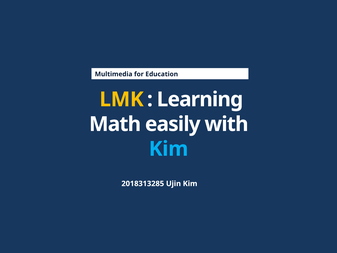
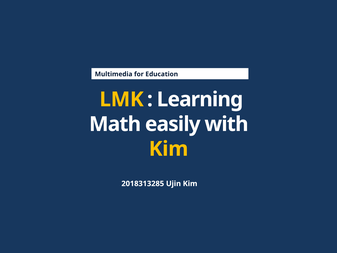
Kim at (169, 149) colour: light blue -> yellow
